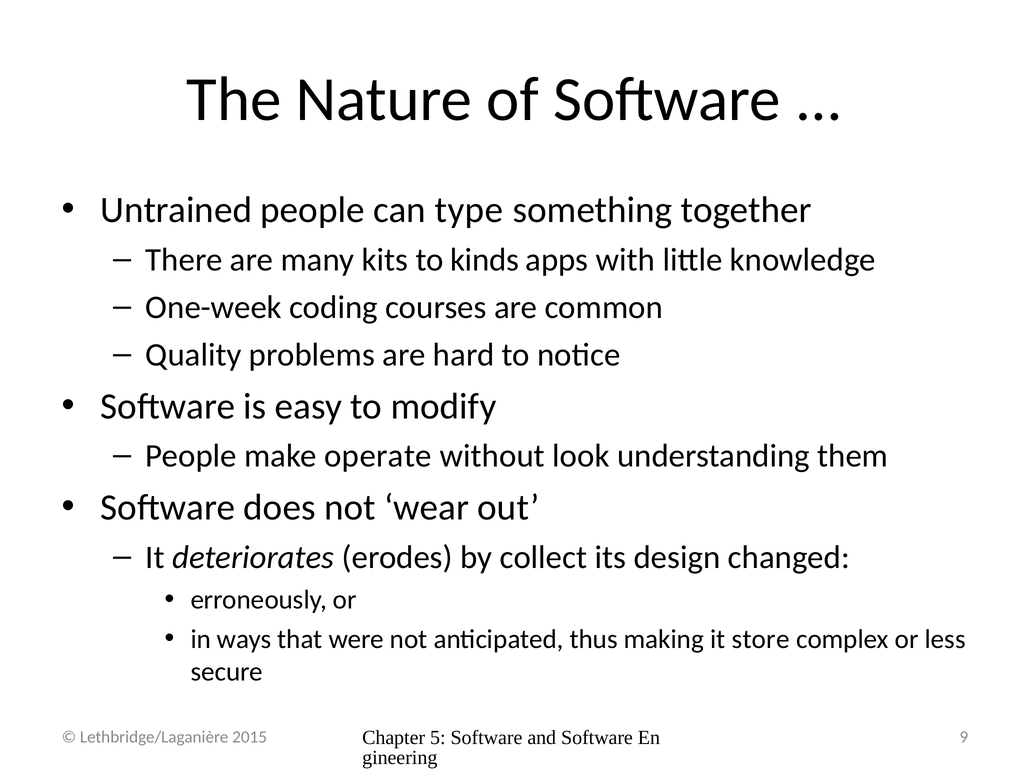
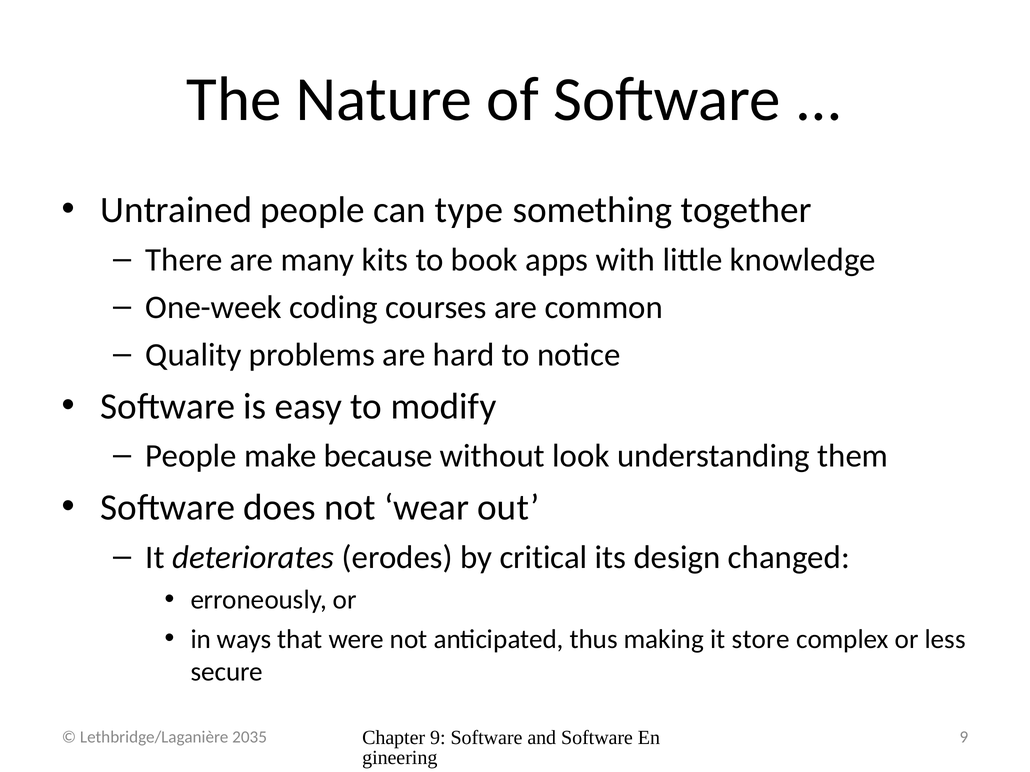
kinds: kinds -> book
operate: operate -> because
collect: collect -> critical
Chapter 5: 5 -> 9
2015: 2015 -> 2035
